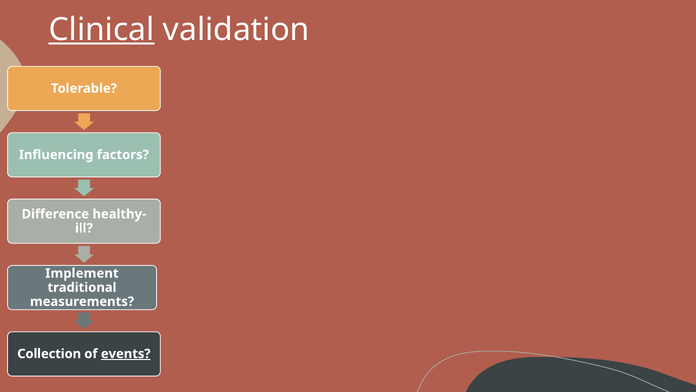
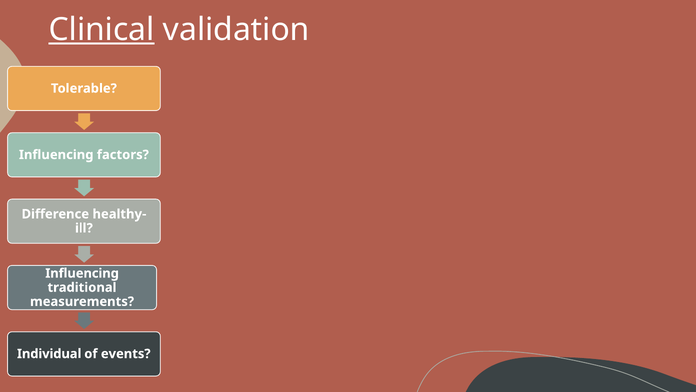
Implement at (82, 273): Implement -> Influencing
Collection: Collection -> Individual
events underline: present -> none
